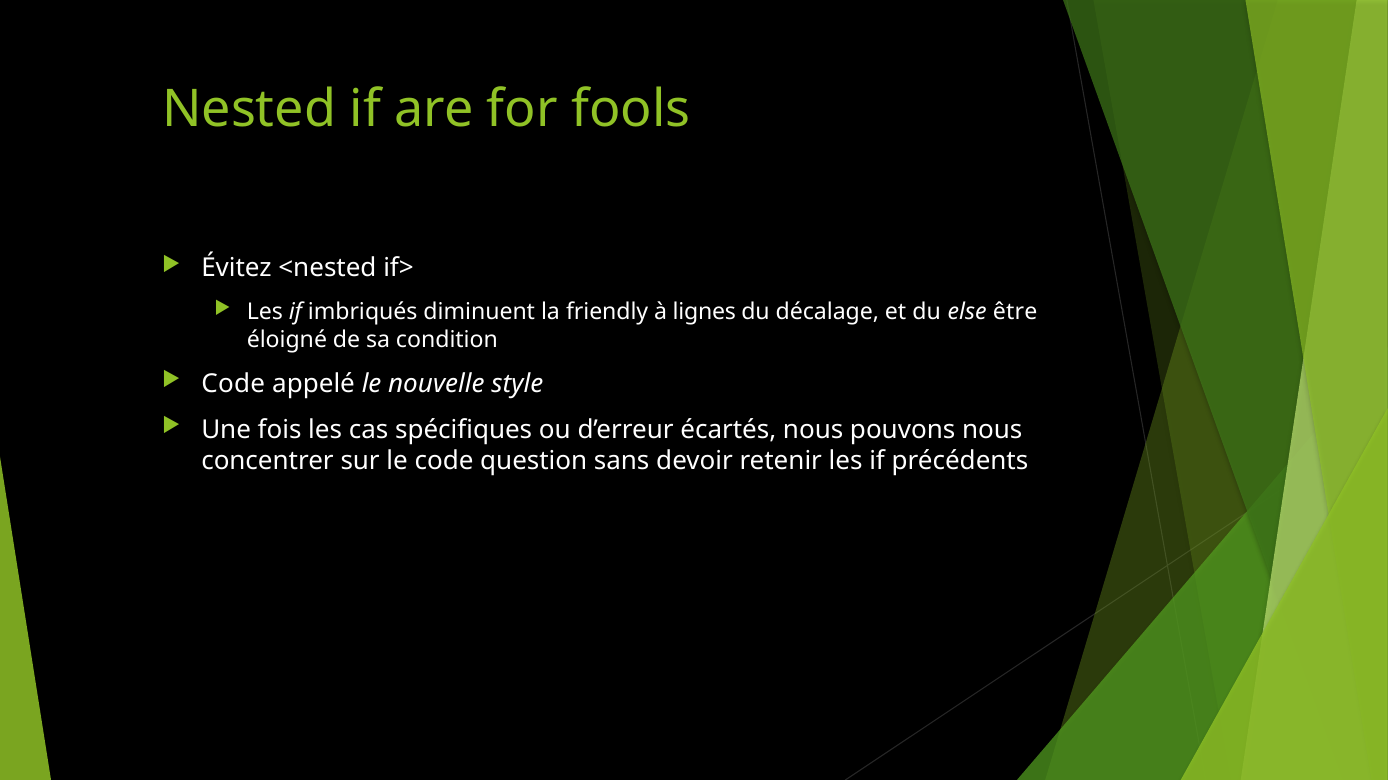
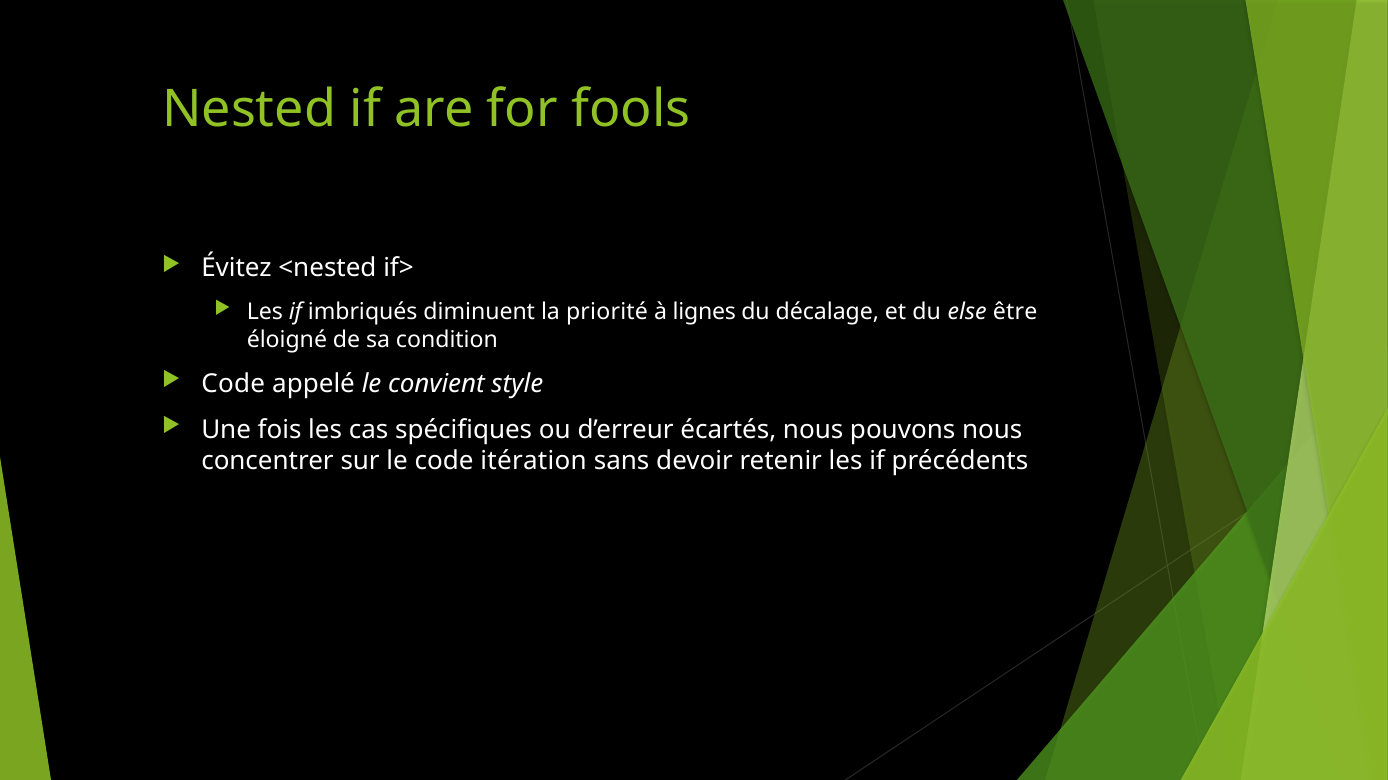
friendly: friendly -> priorité
nouvelle: nouvelle -> convient
question: question -> itération
